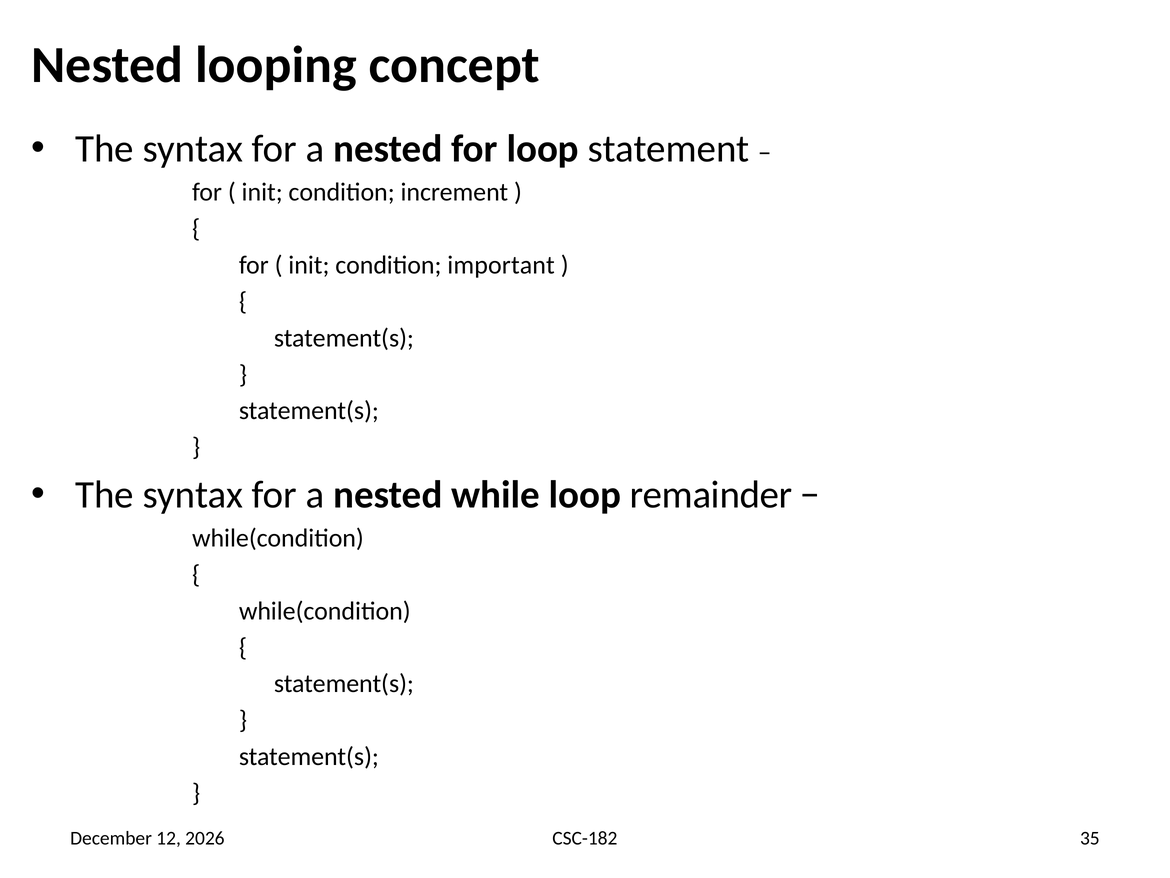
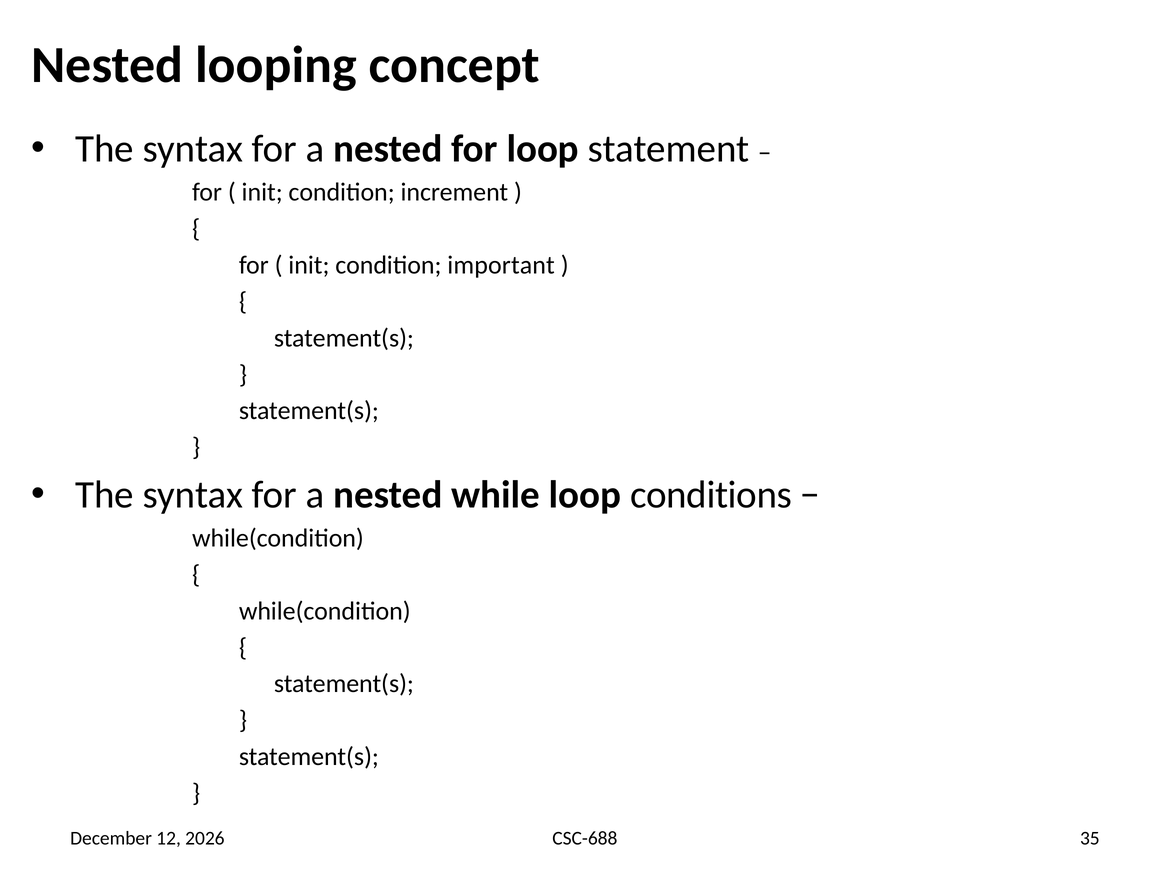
remainder: remainder -> conditions
CSC-182: CSC-182 -> CSC-688
